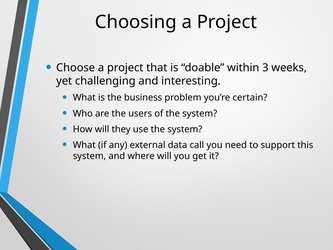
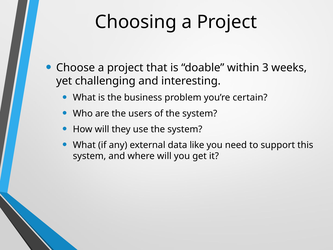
call: call -> like
